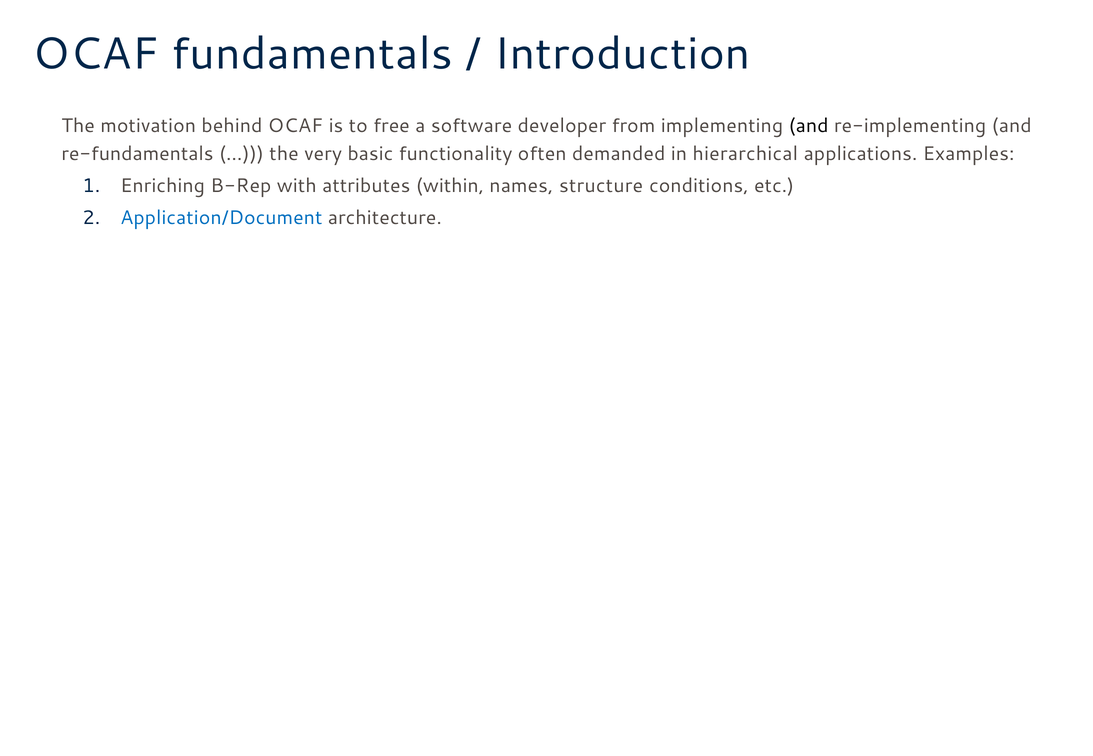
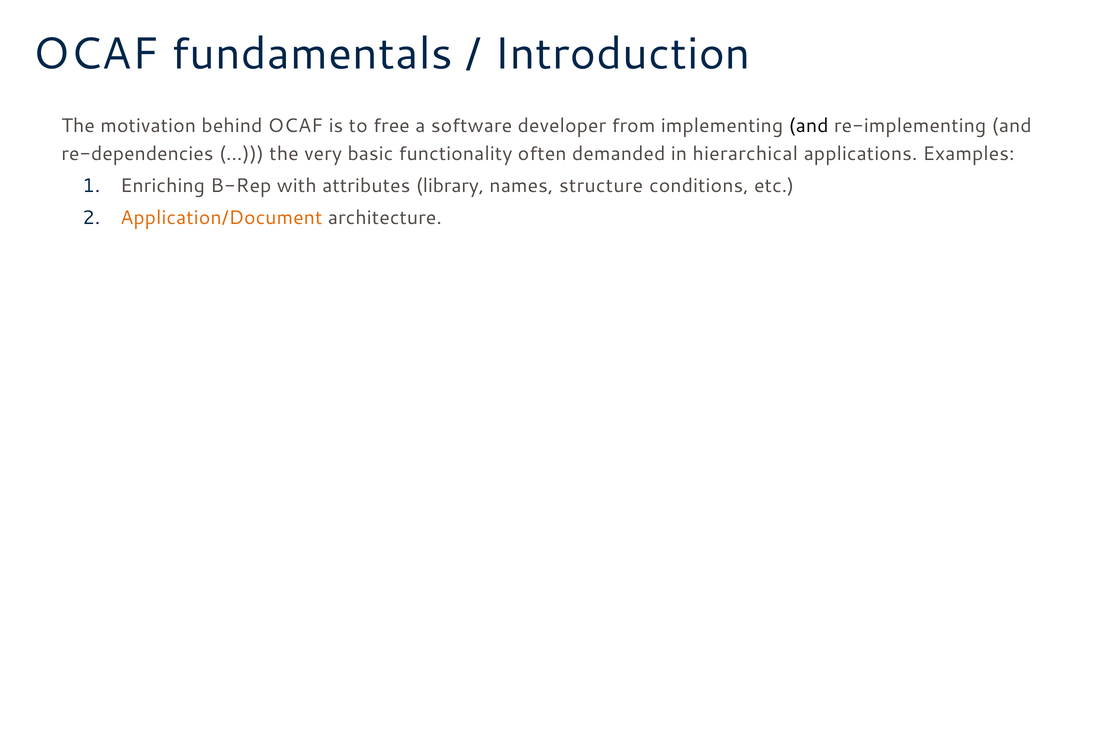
re-fundamentals: re-fundamentals -> re-dependencies
within: within -> library
Application/Document colour: blue -> orange
